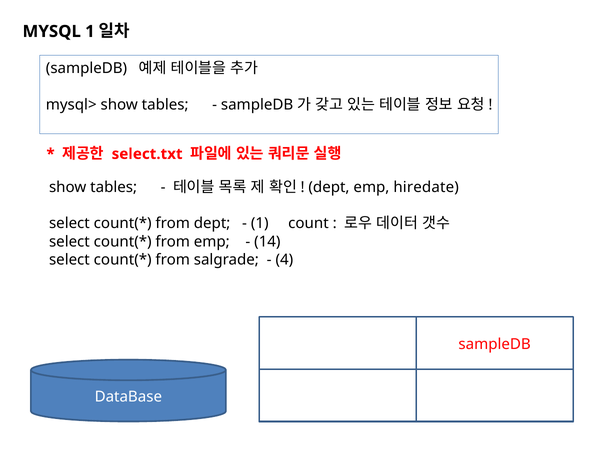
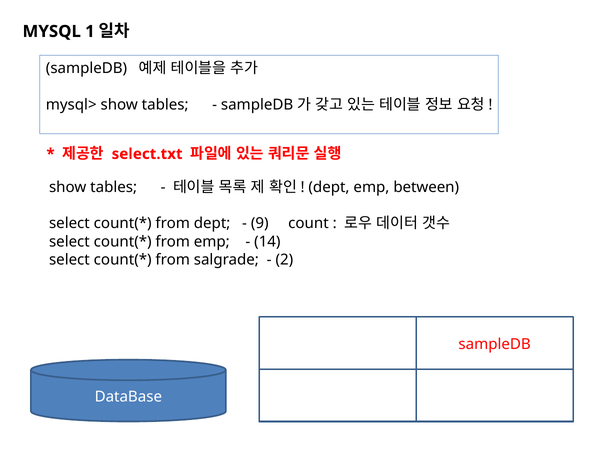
hiredate: hiredate -> between
1 at (260, 223): 1 -> 9
4: 4 -> 2
